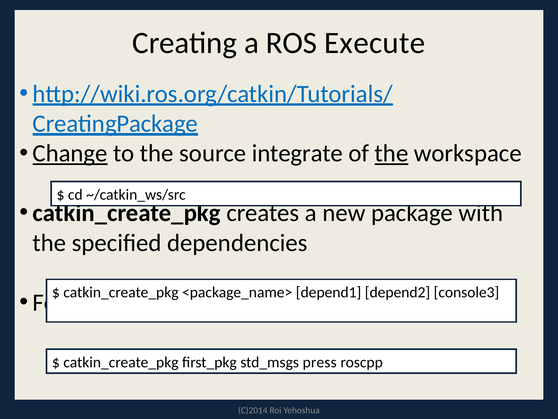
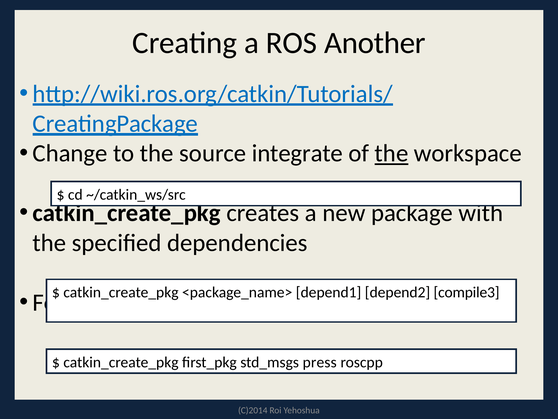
Execute: Execute -> Another
Change underline: present -> none
console3: console3 -> compile3
